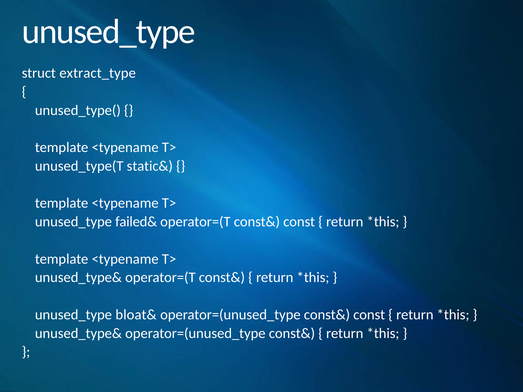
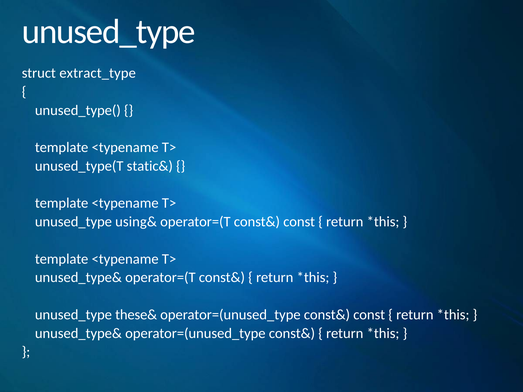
failed&: failed& -> using&
bloat&: bloat& -> these&
